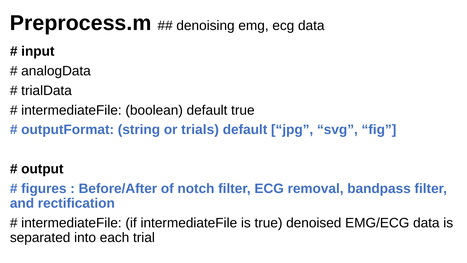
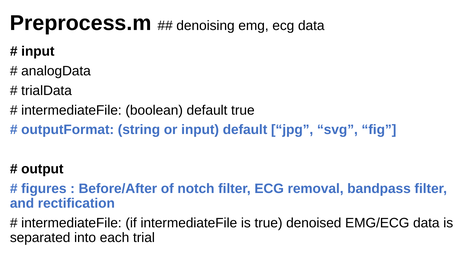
or trials: trials -> input
